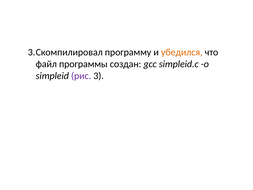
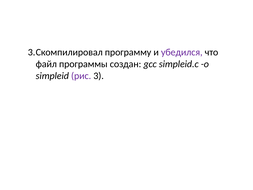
убедился colour: orange -> purple
